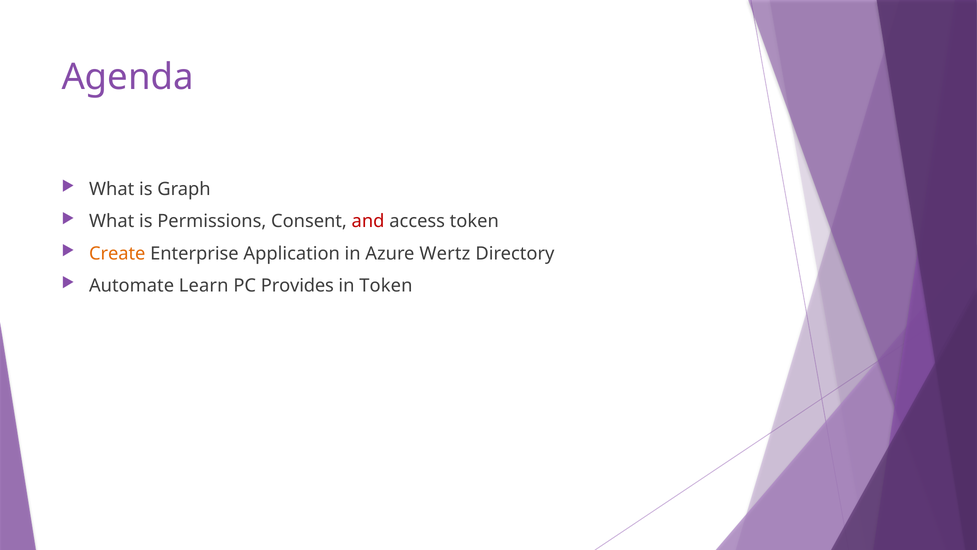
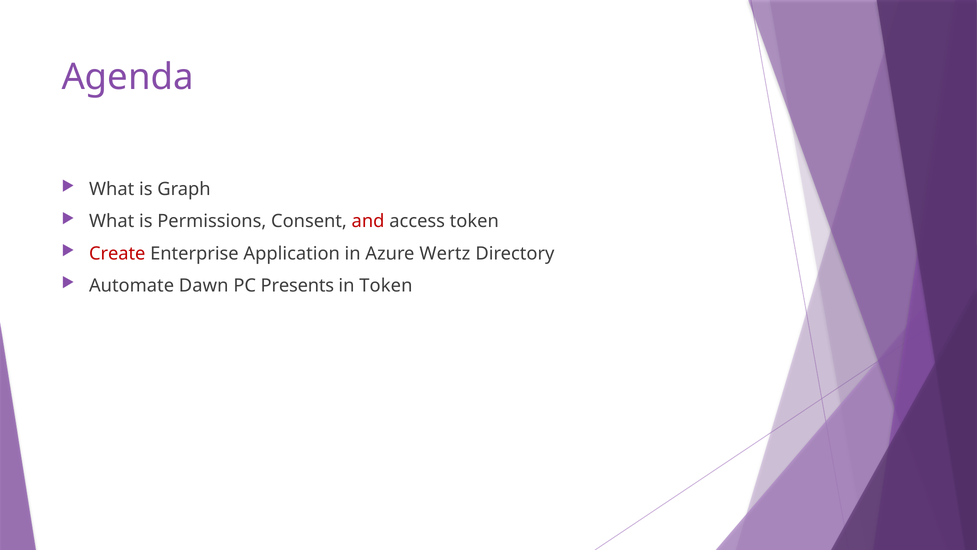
Create colour: orange -> red
Learn: Learn -> Dawn
Provides: Provides -> Presents
